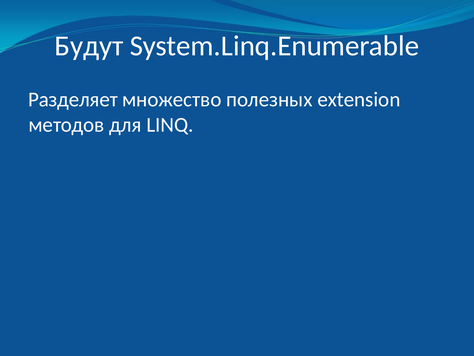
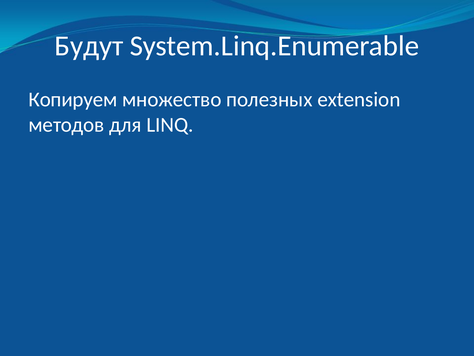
Разделяет: Разделяет -> Копируем
